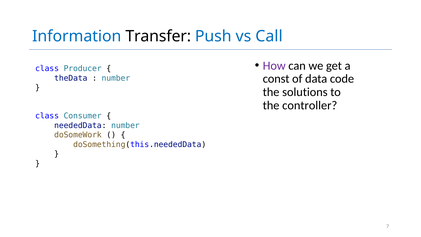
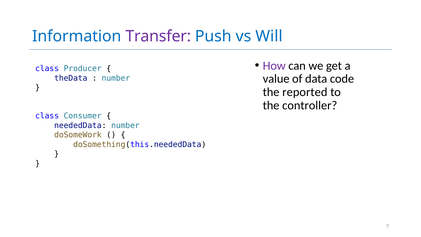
Transfer colour: black -> purple
Call: Call -> Will
const: const -> value
solutions: solutions -> reported
